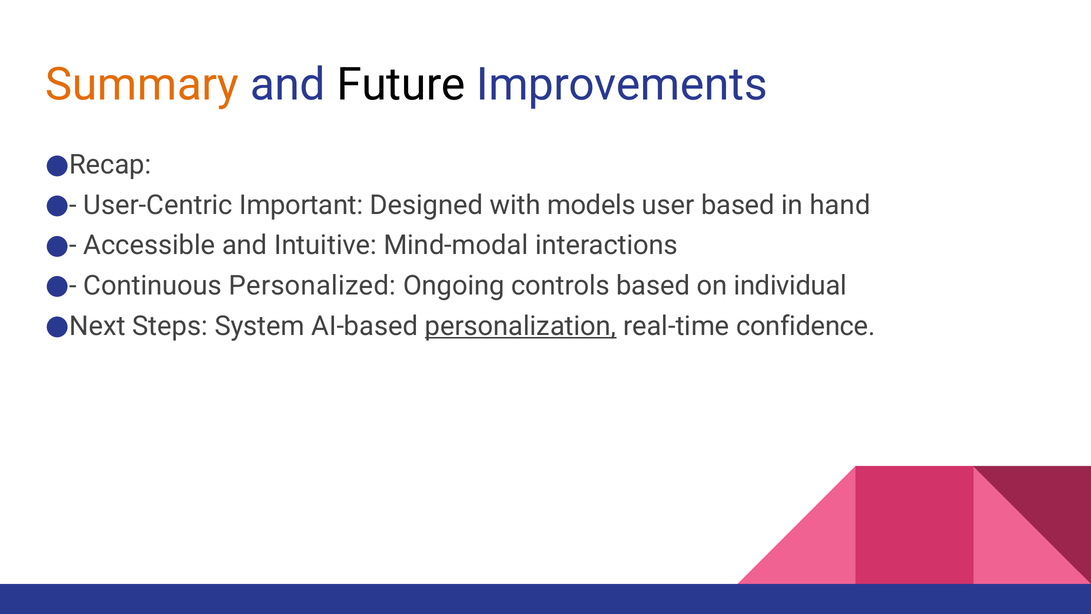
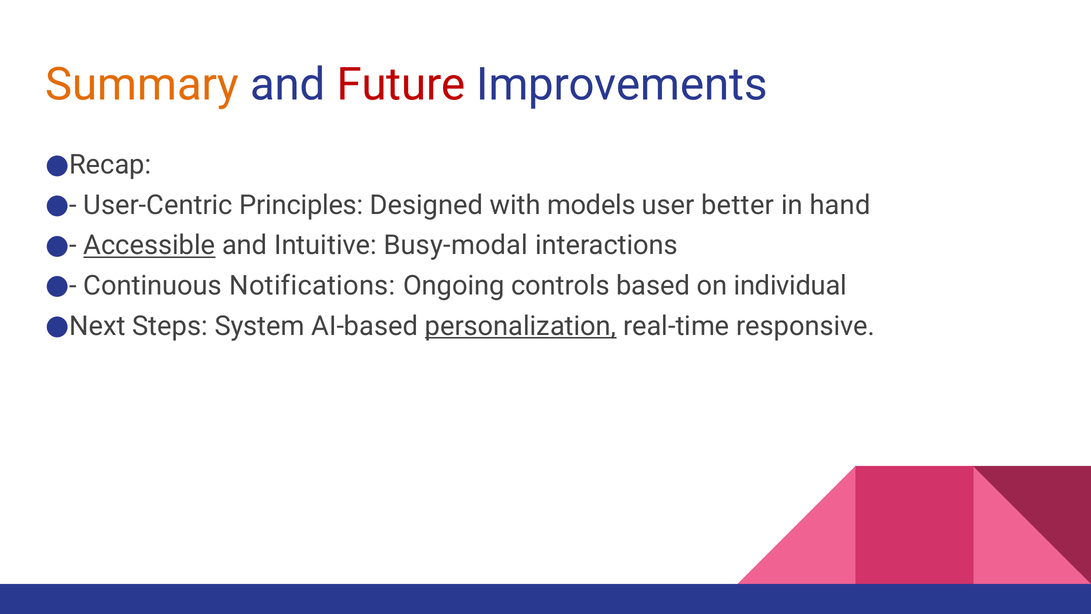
Future colour: black -> red
Important: Important -> Principles
user based: based -> better
Accessible underline: none -> present
Mind-modal: Mind-modal -> Busy-modal
Personalized: Personalized -> Notifications
confidence: confidence -> responsive
